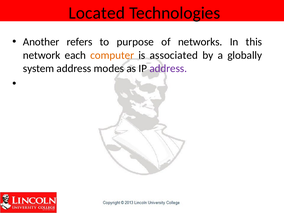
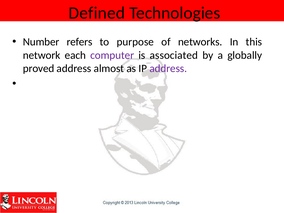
Located: Located -> Defined
Another: Another -> Number
computer colour: orange -> purple
system: system -> proved
modes: modes -> almost
